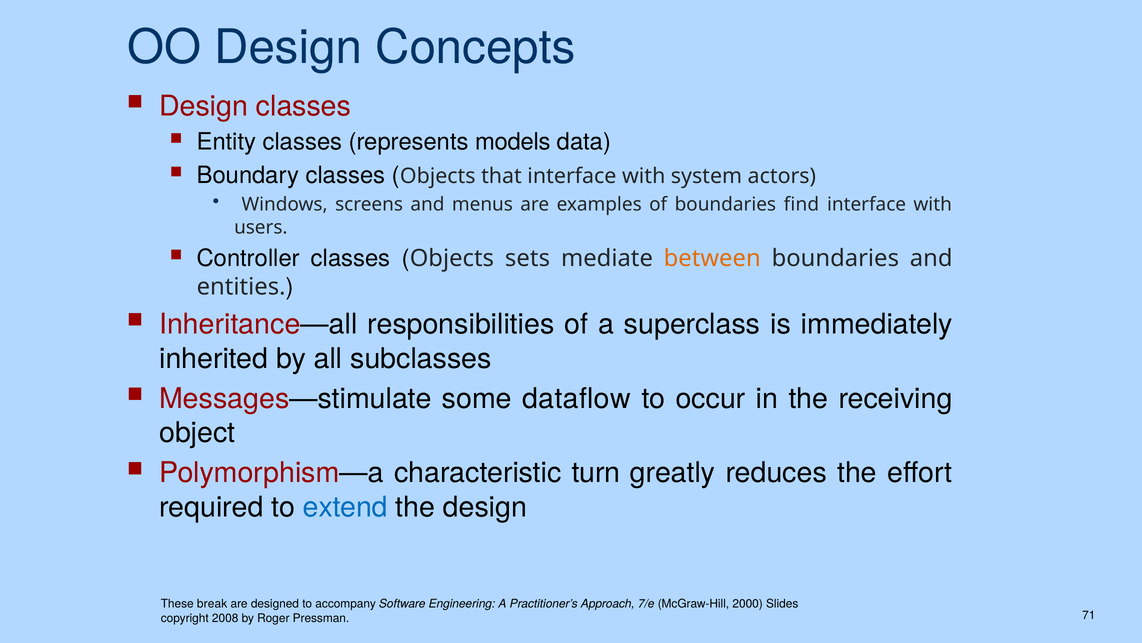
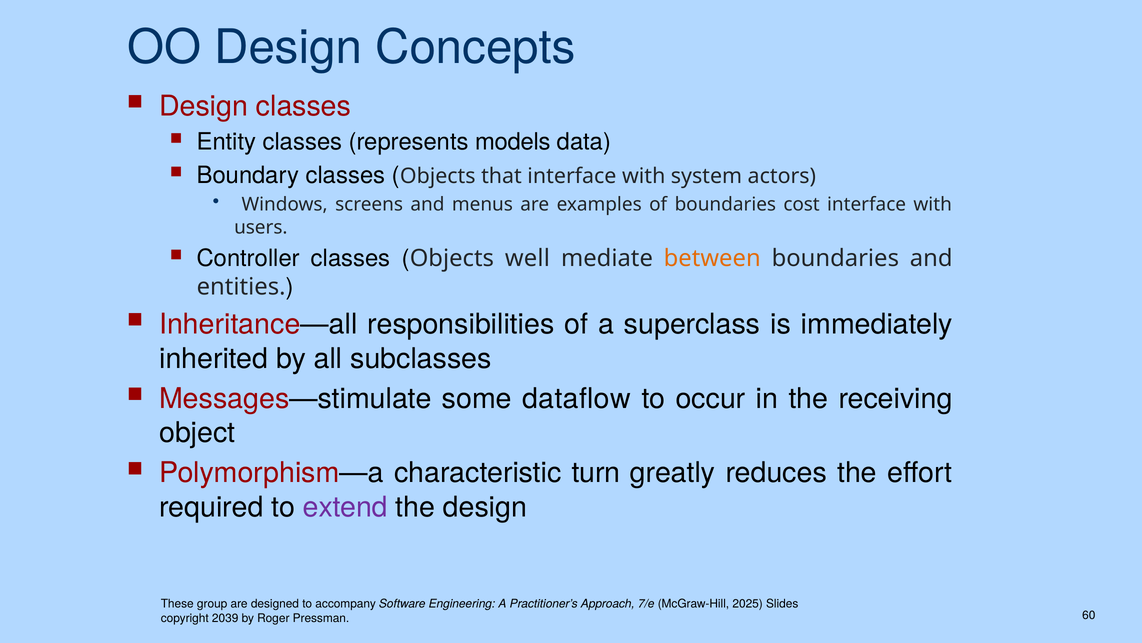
find: find -> cost
sets: sets -> well
extend colour: blue -> purple
break: break -> group
2000: 2000 -> 2025
2008: 2008 -> 2039
71: 71 -> 60
